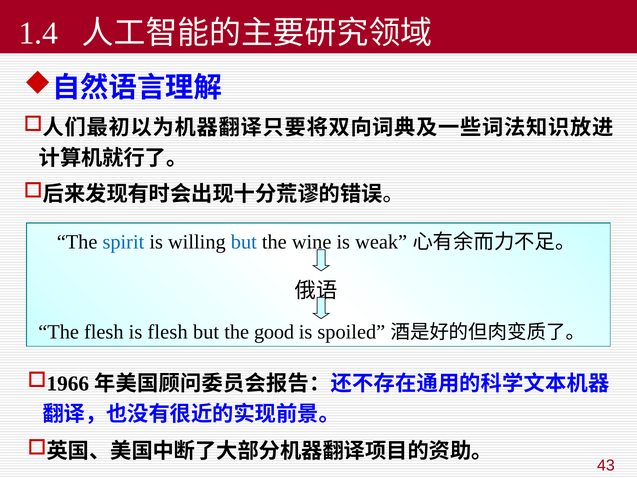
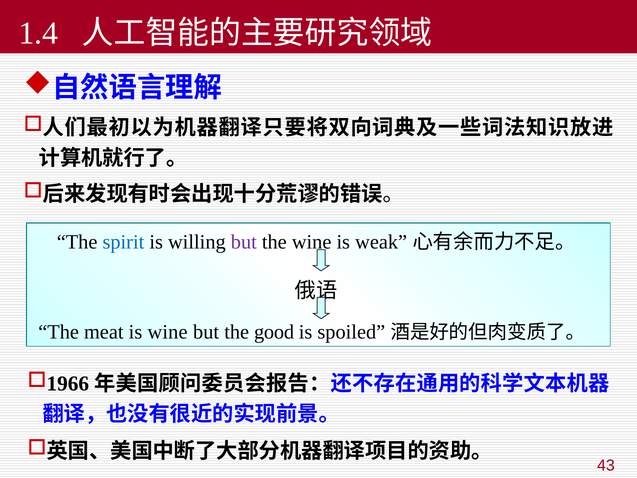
but at (244, 242) colour: blue -> purple
The flesh: flesh -> meat
is flesh: flesh -> wine
